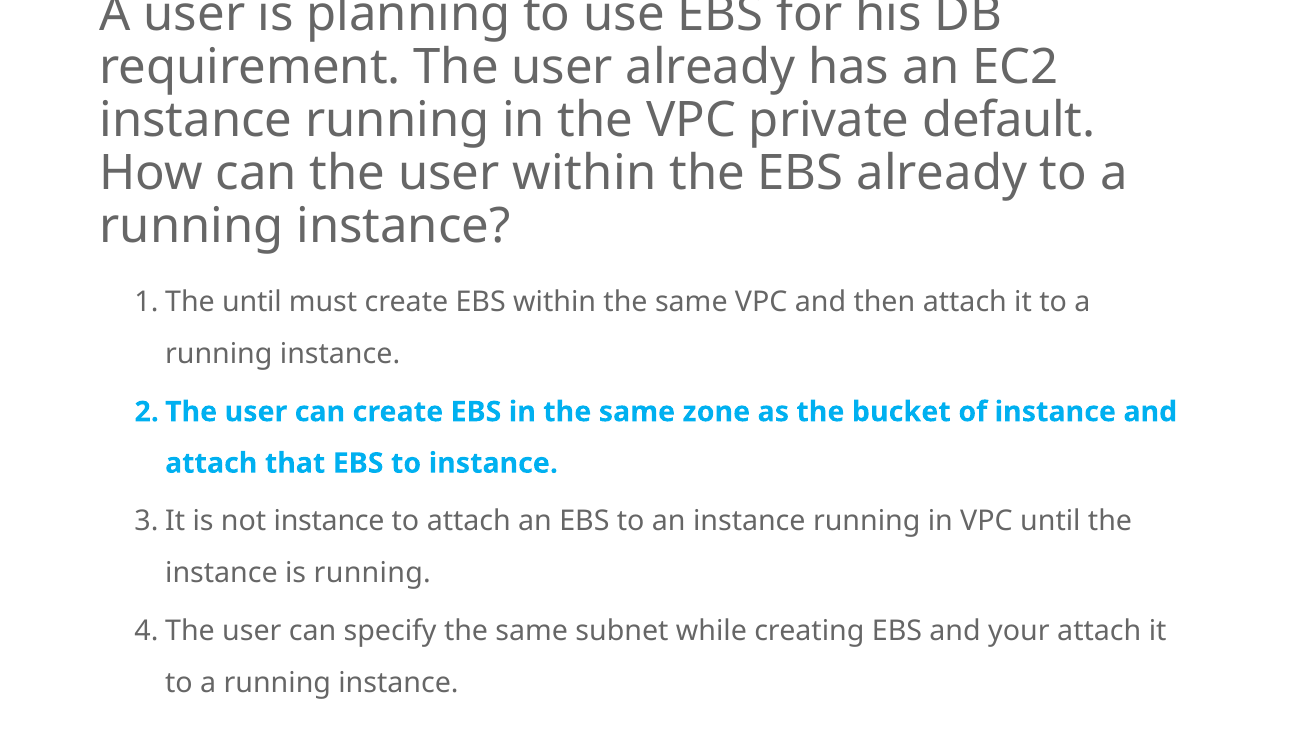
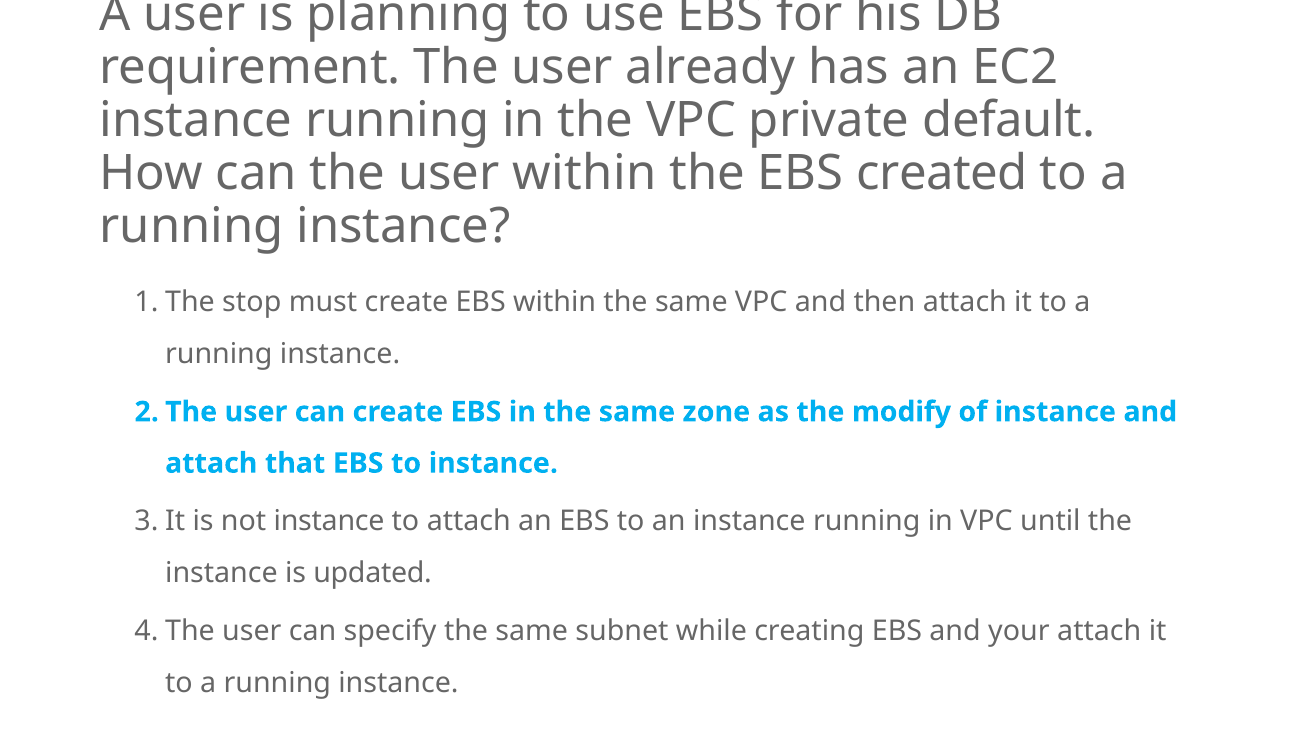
EBS already: already -> created
until at (252, 302): until -> stop
bucket: bucket -> modify
is running: running -> updated
